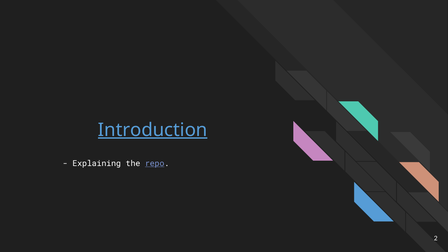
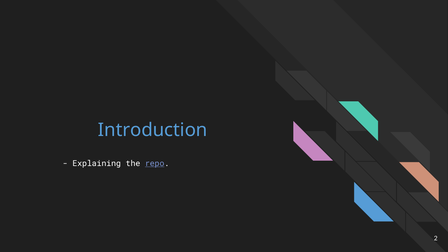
Introduction underline: present -> none
